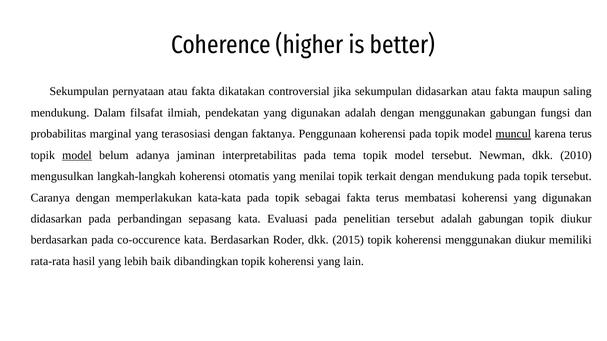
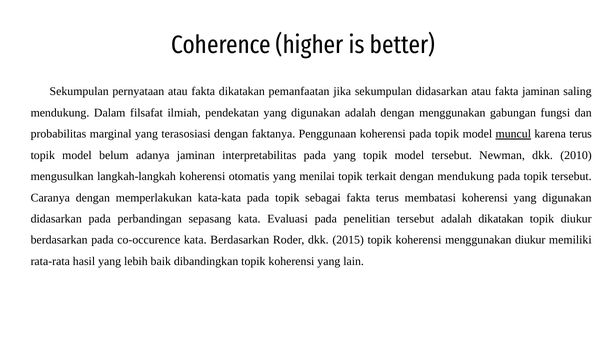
controversial: controversial -> pemanfaatan
fakta maupun: maupun -> jaminan
model at (77, 155) underline: present -> none
pada tema: tema -> yang
adalah gabungan: gabungan -> dikatakan
